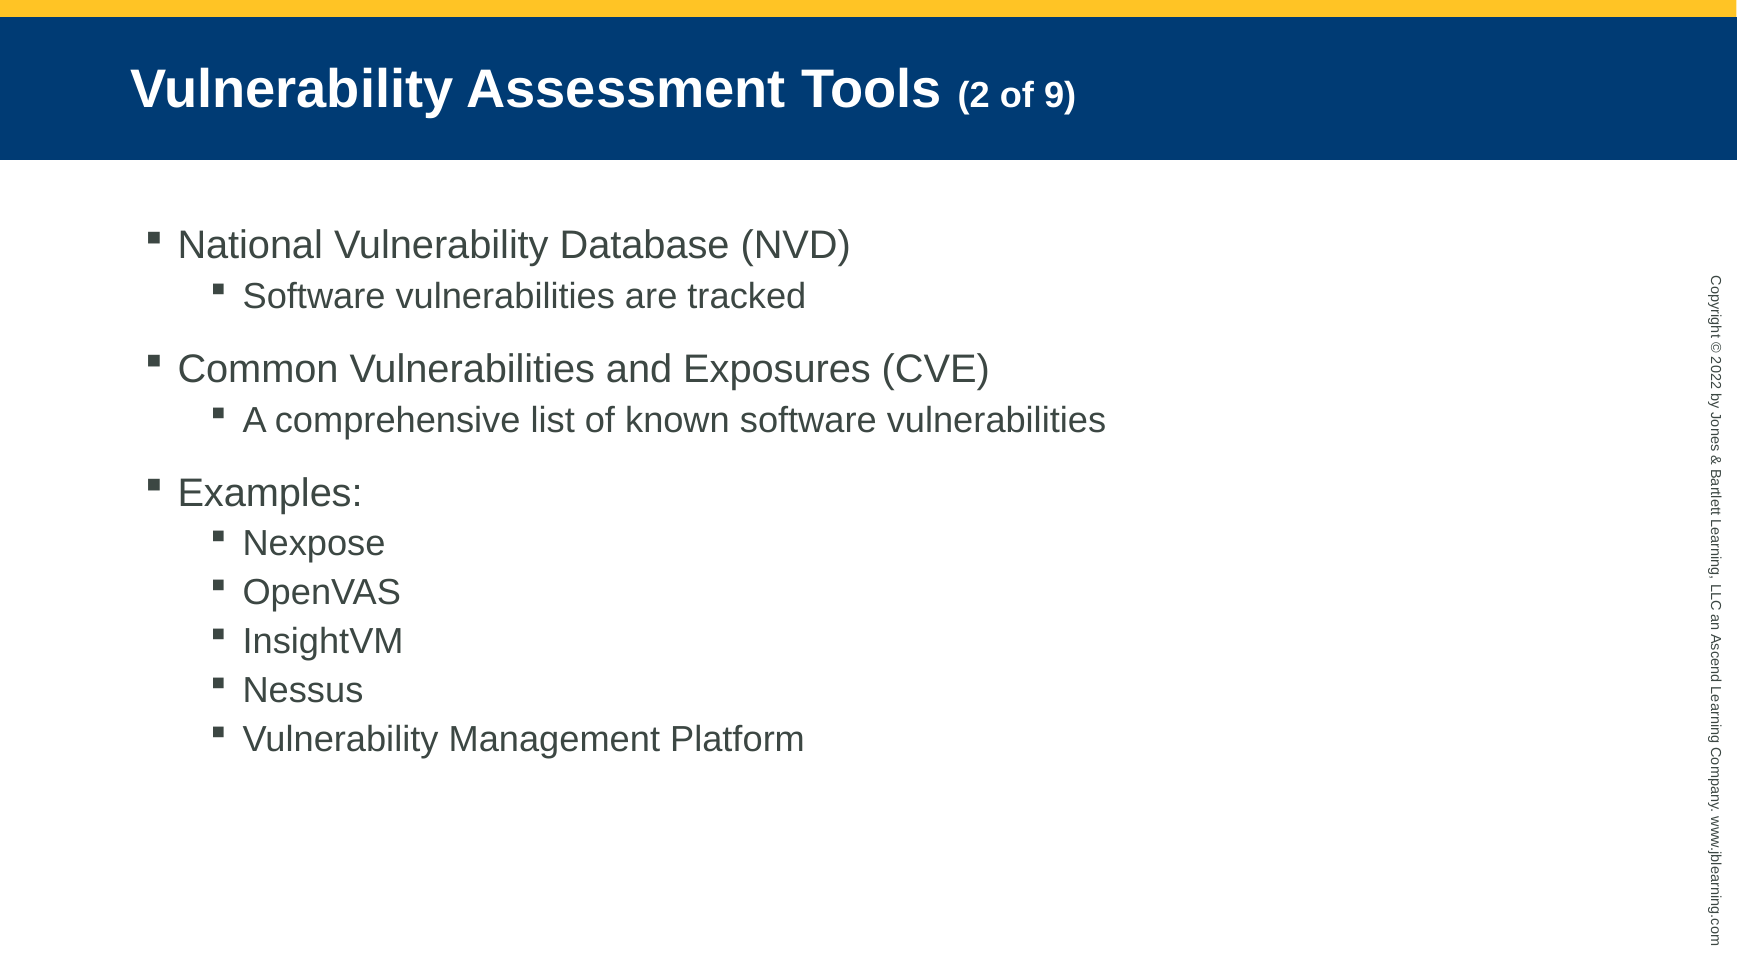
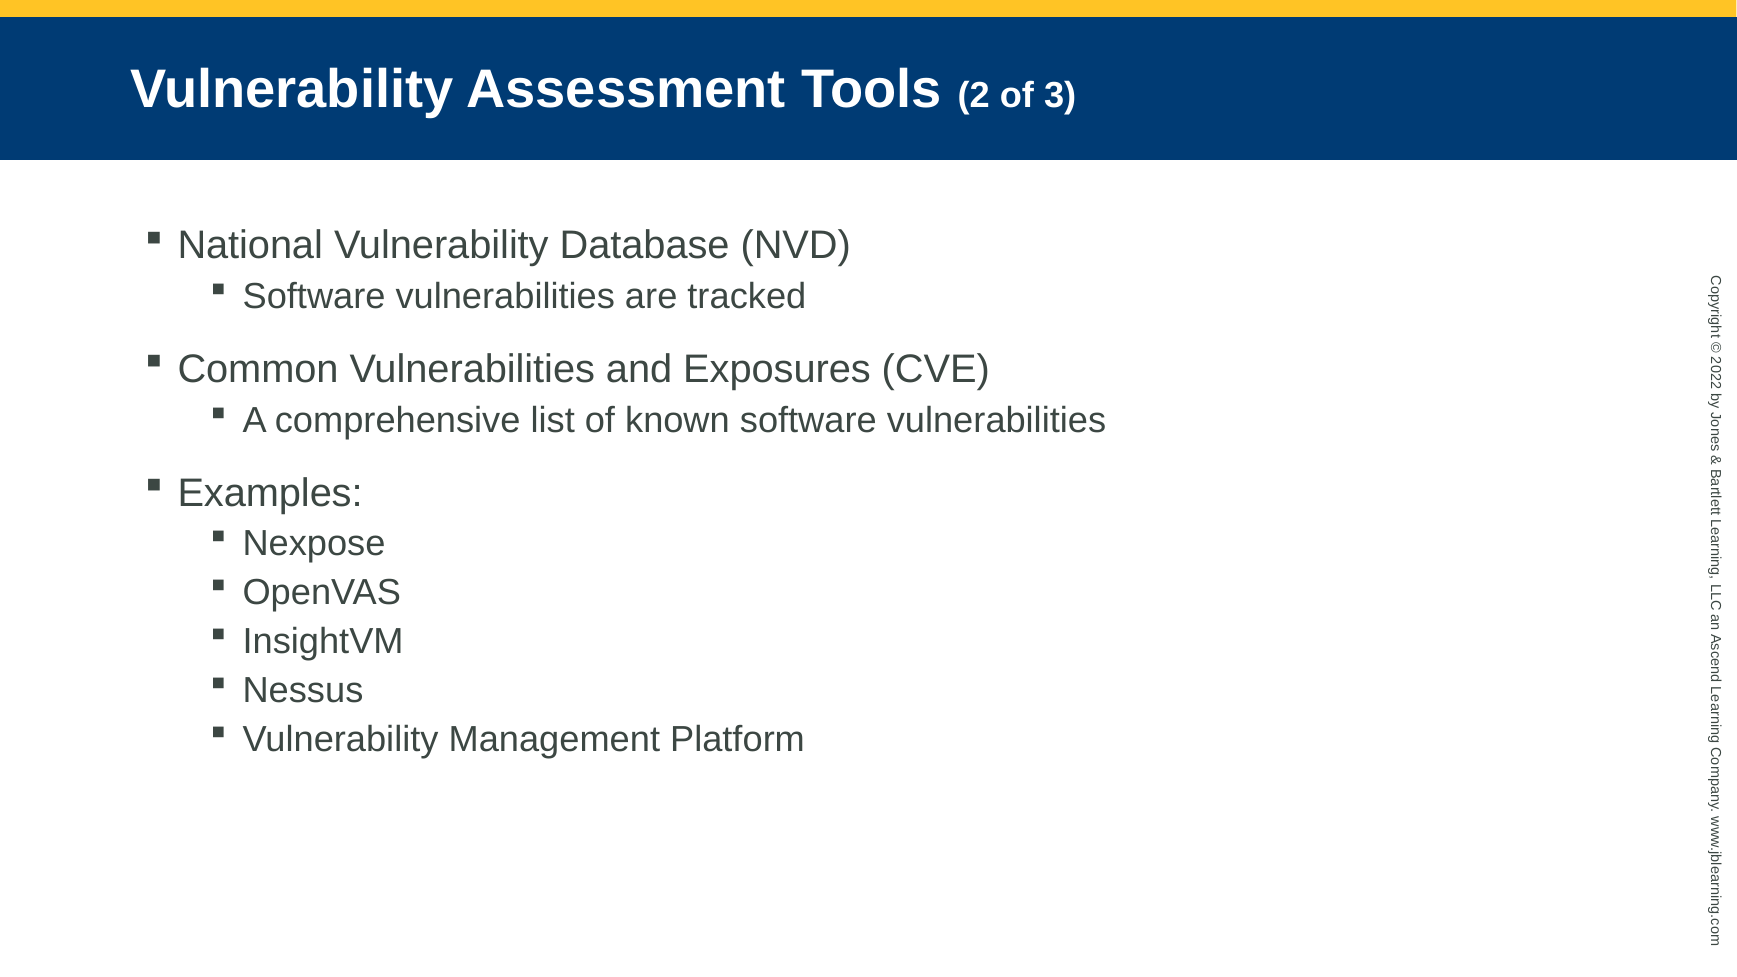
9: 9 -> 3
